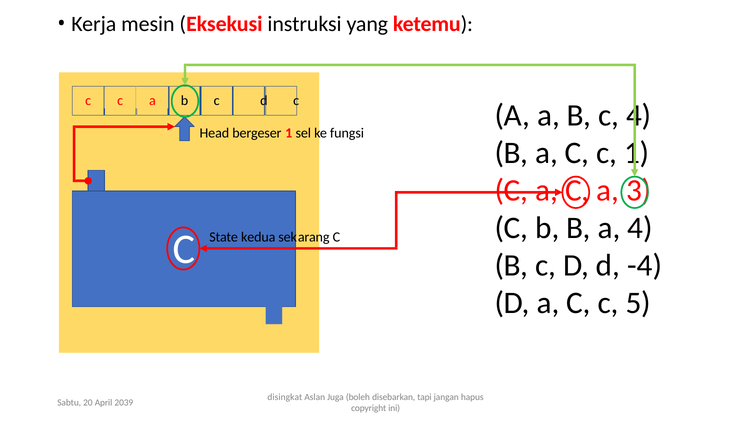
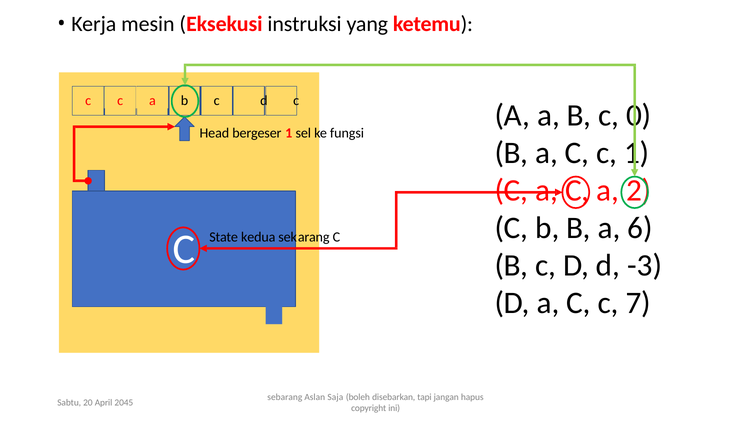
c 4: 4 -> 0
3: 3 -> 2
a 4: 4 -> 6
-4: -4 -> -3
5: 5 -> 7
disingkat: disingkat -> sebarang
Juga: Juga -> Saja
2039: 2039 -> 2045
